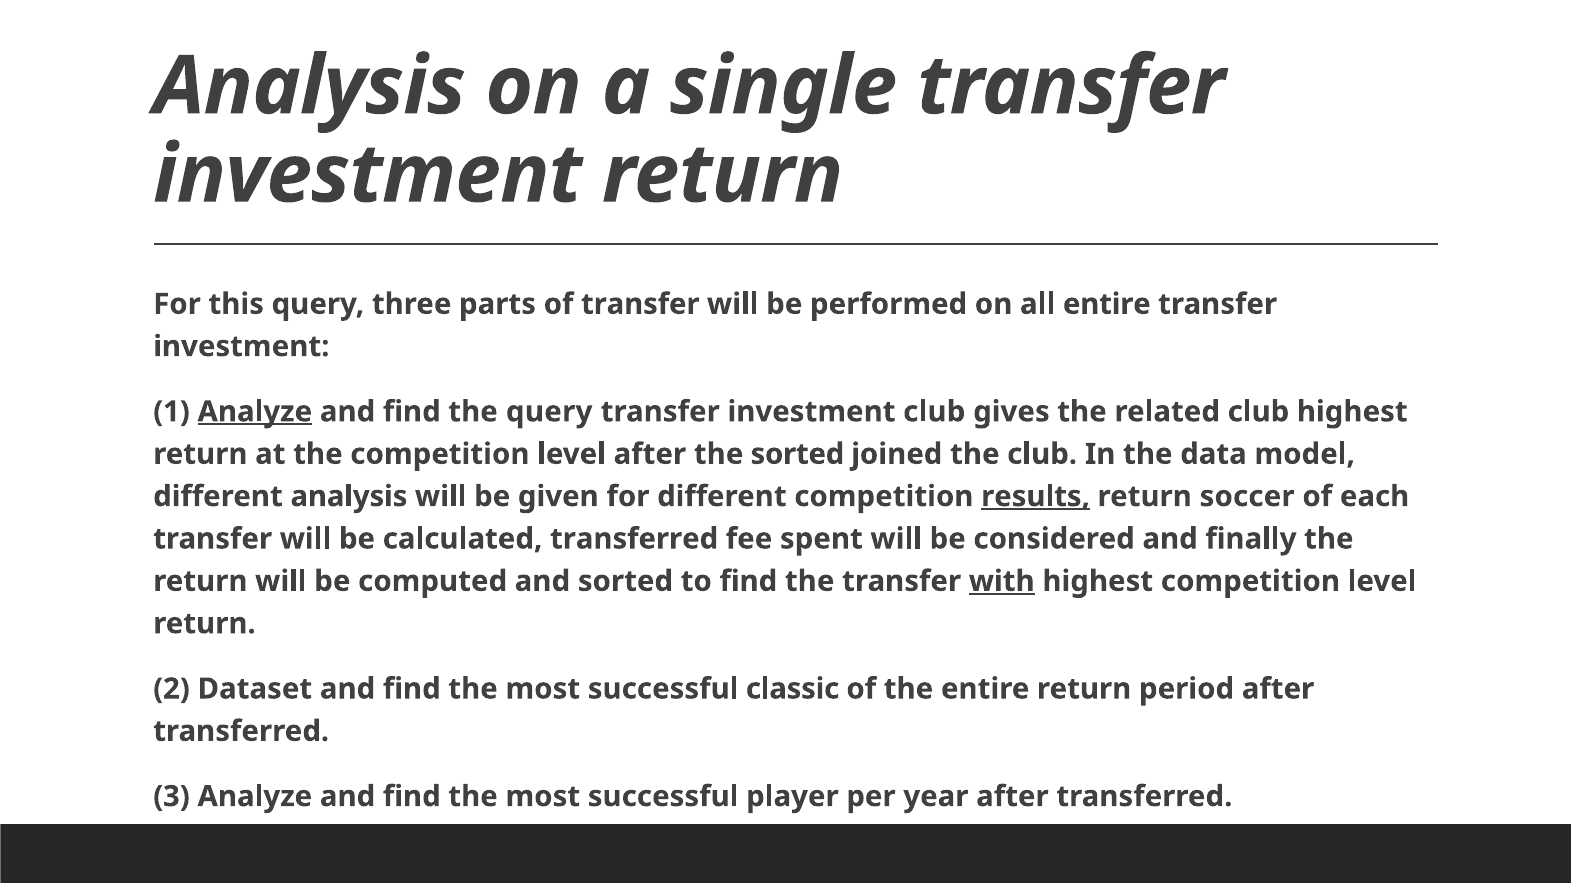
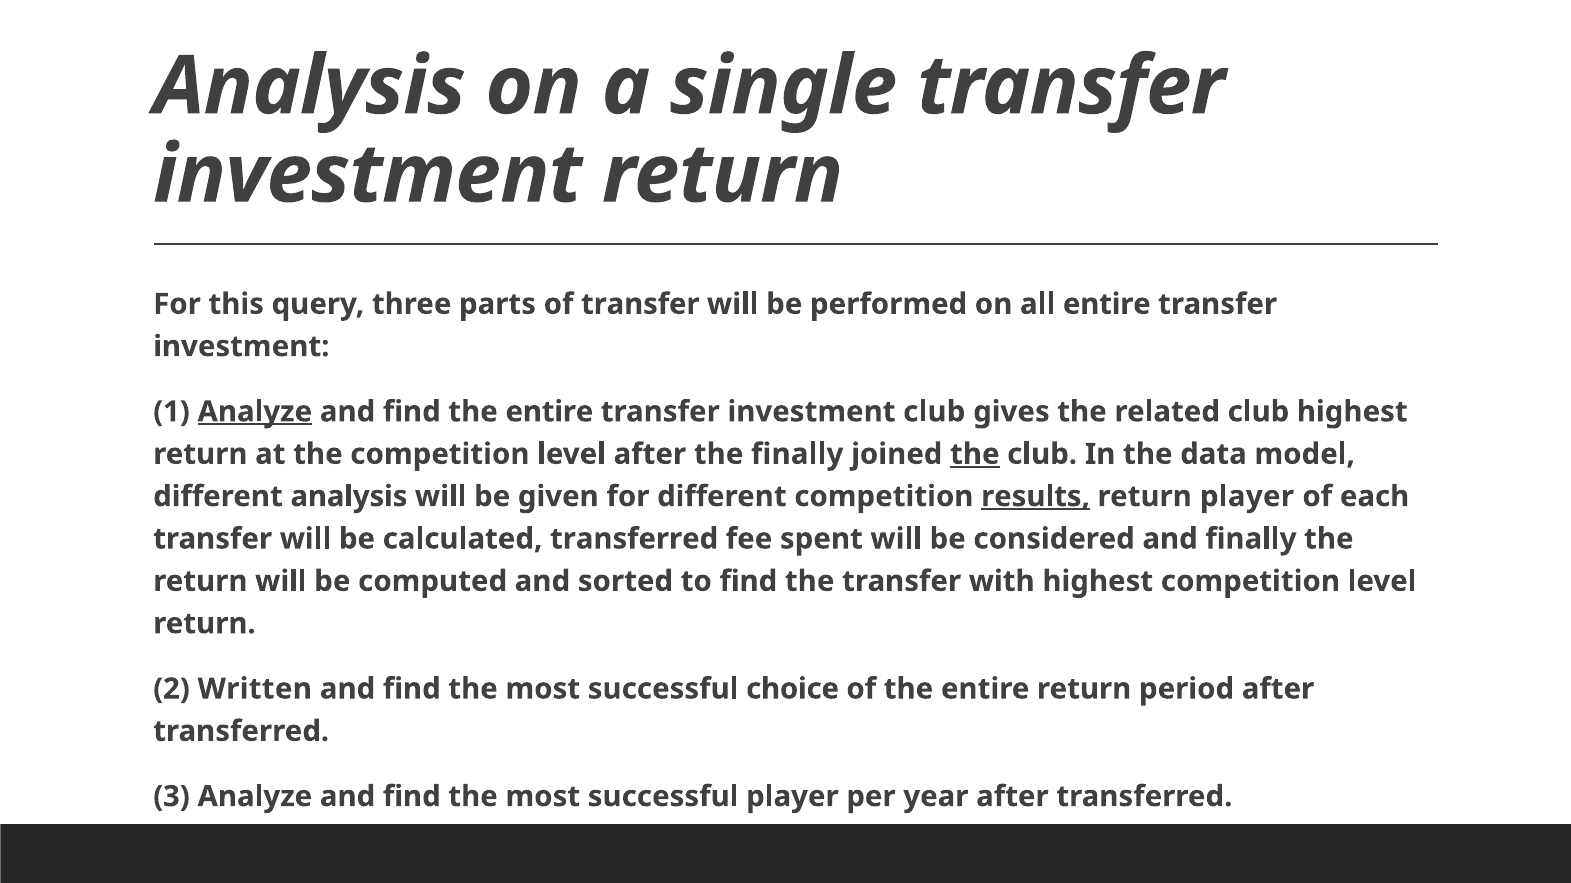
find the query: query -> entire
the sorted: sorted -> finally
the at (975, 454) underline: none -> present
return soccer: soccer -> player
with underline: present -> none
Dataset: Dataset -> Written
classic: classic -> choice
